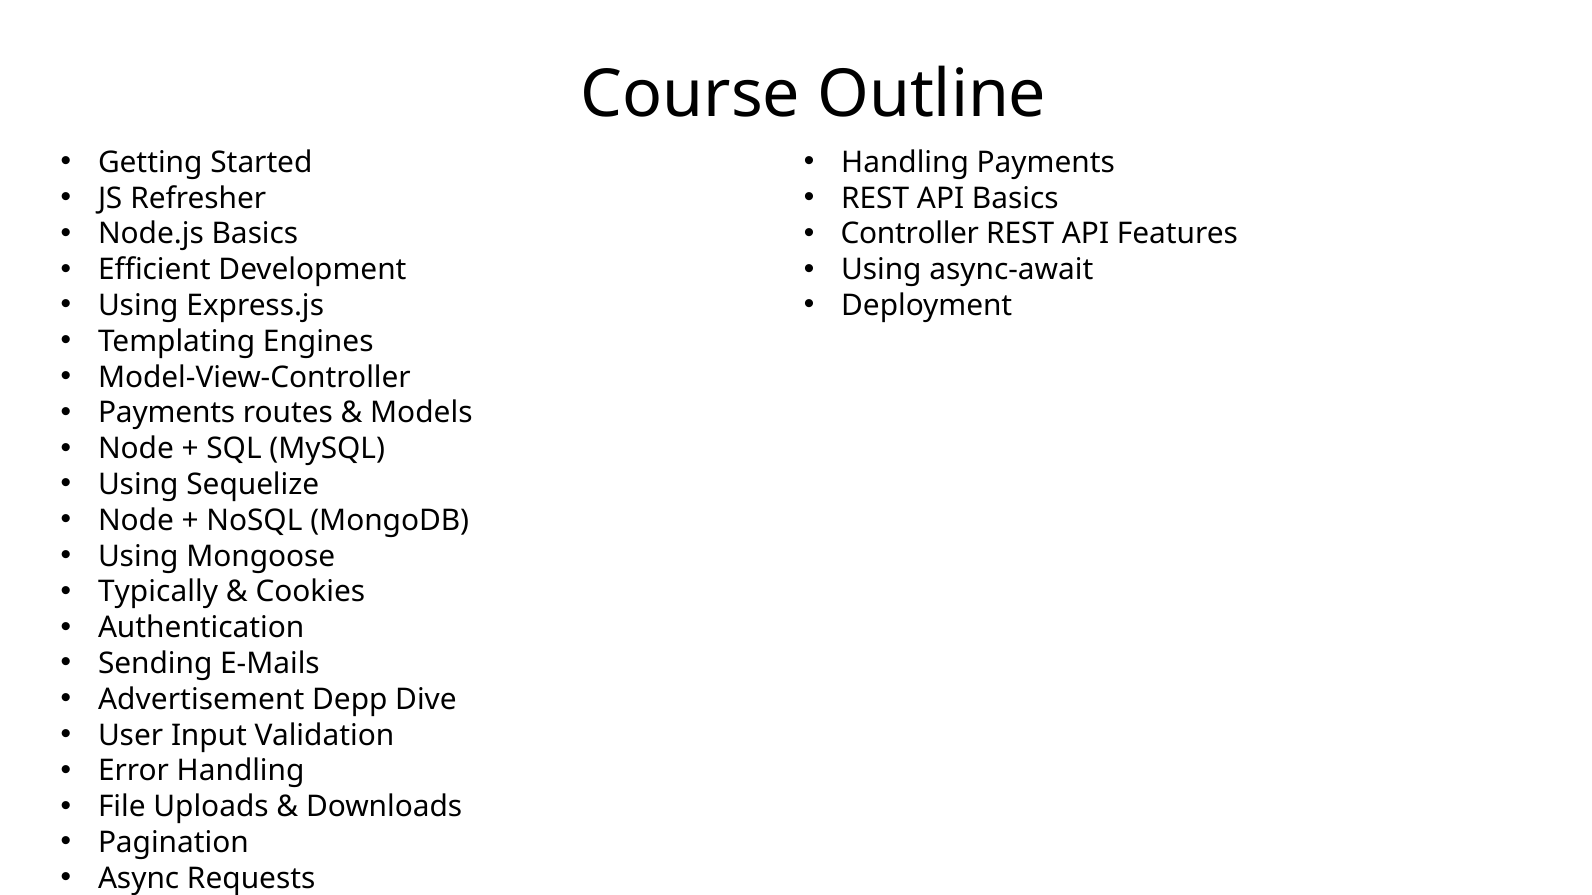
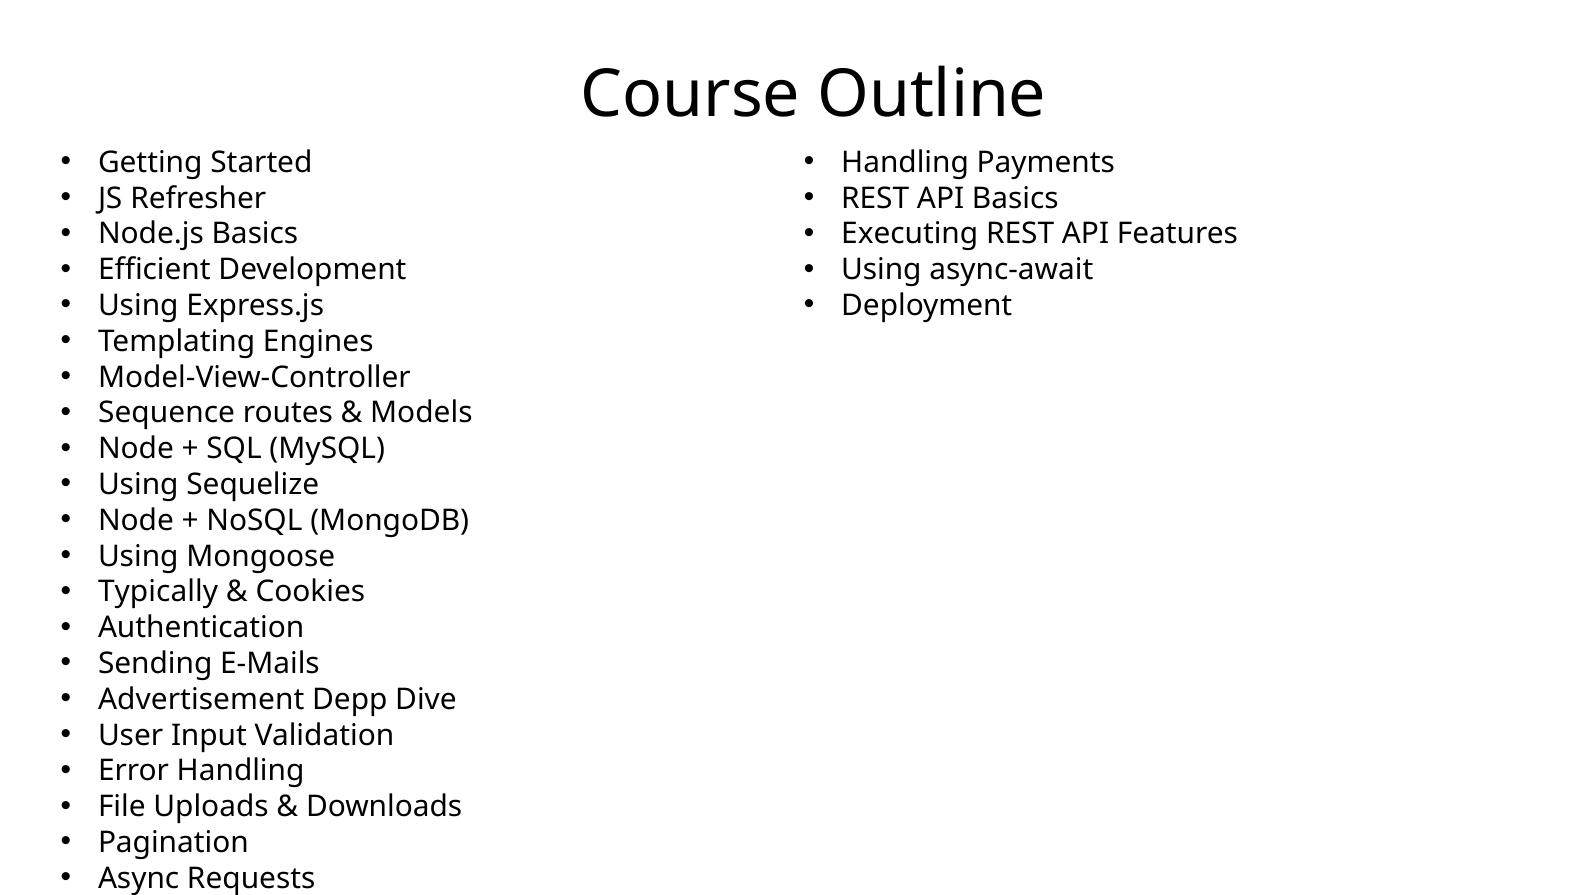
Controller: Controller -> Executing
Payments at (167, 413): Payments -> Sequence
